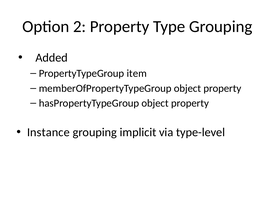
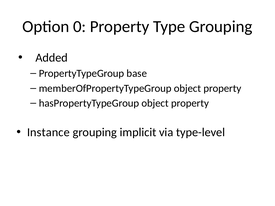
2: 2 -> 0
item: item -> base
